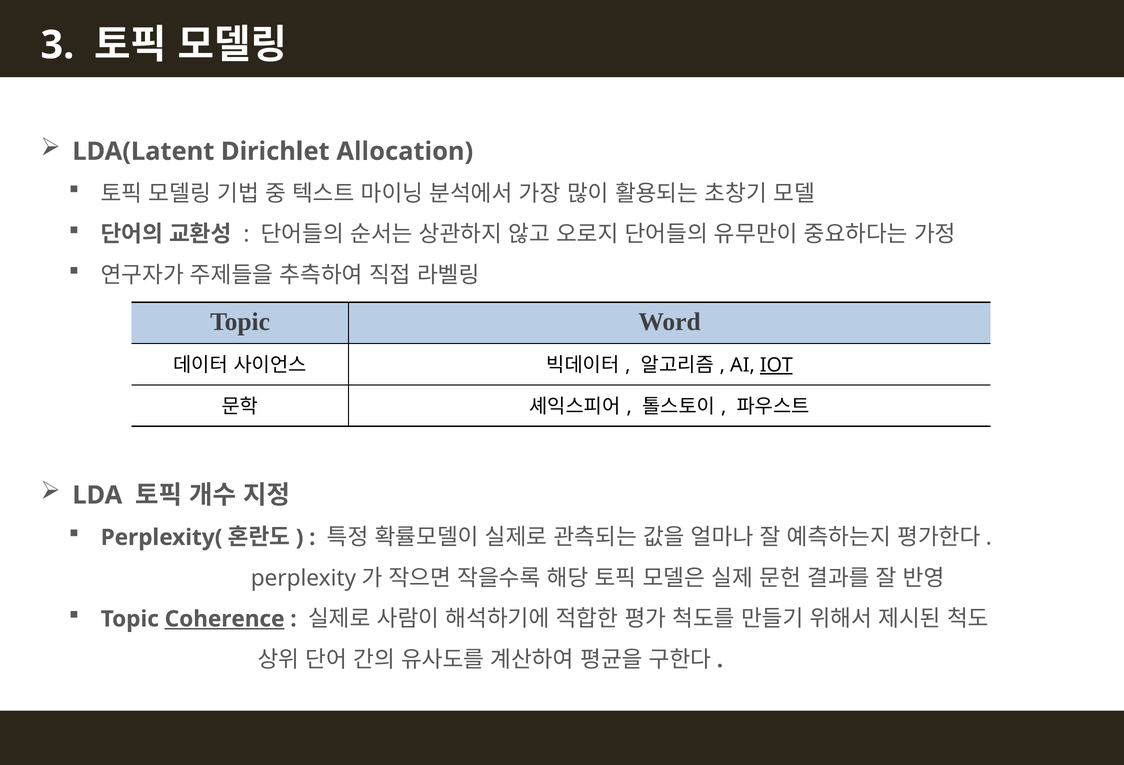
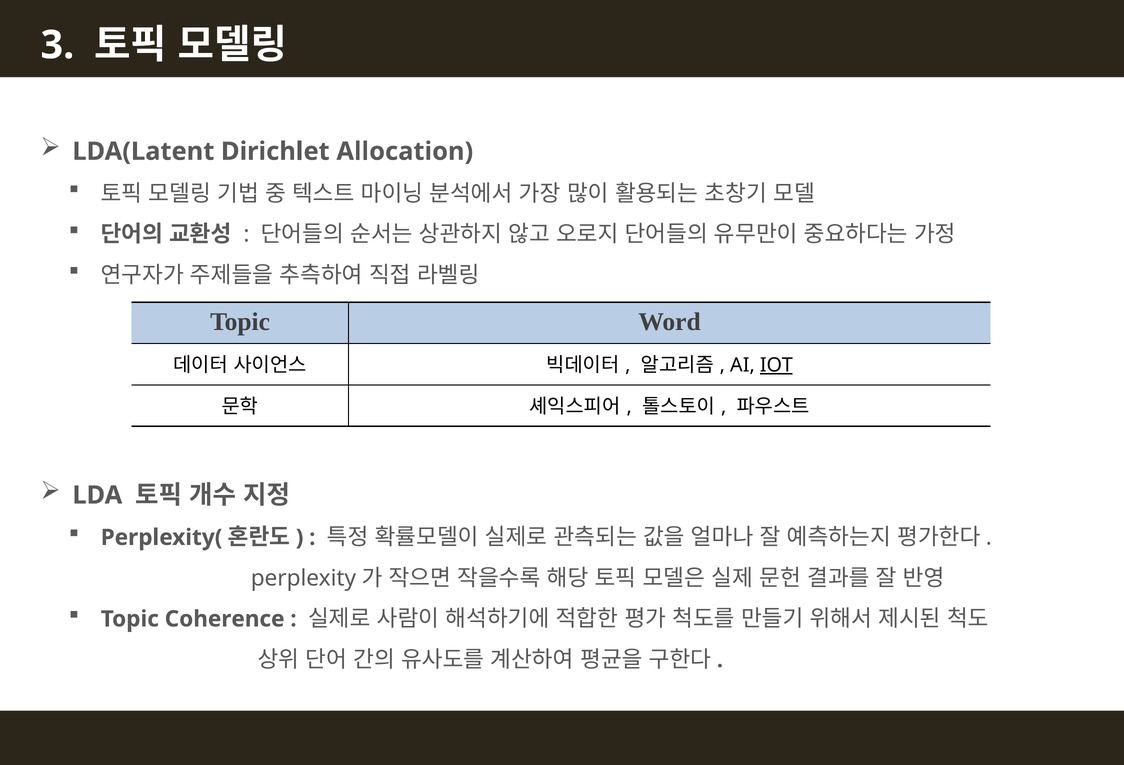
Coherence underline: present -> none
